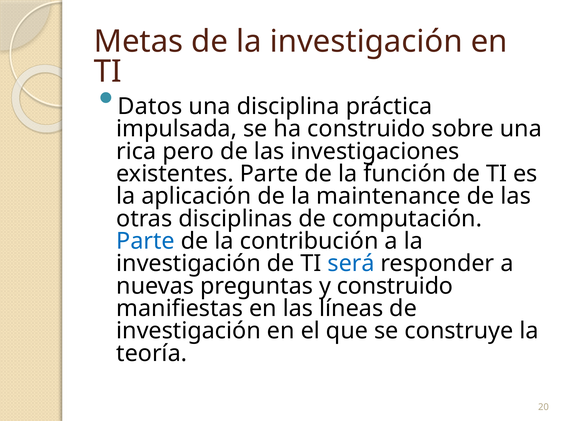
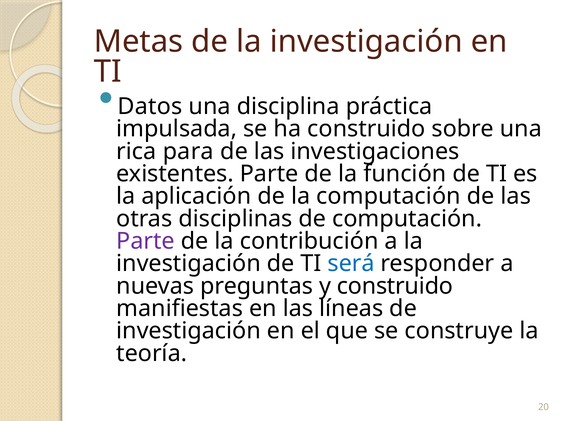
pero: pero -> para
la maintenance: maintenance -> computación
Parte at (146, 241) colour: blue -> purple
